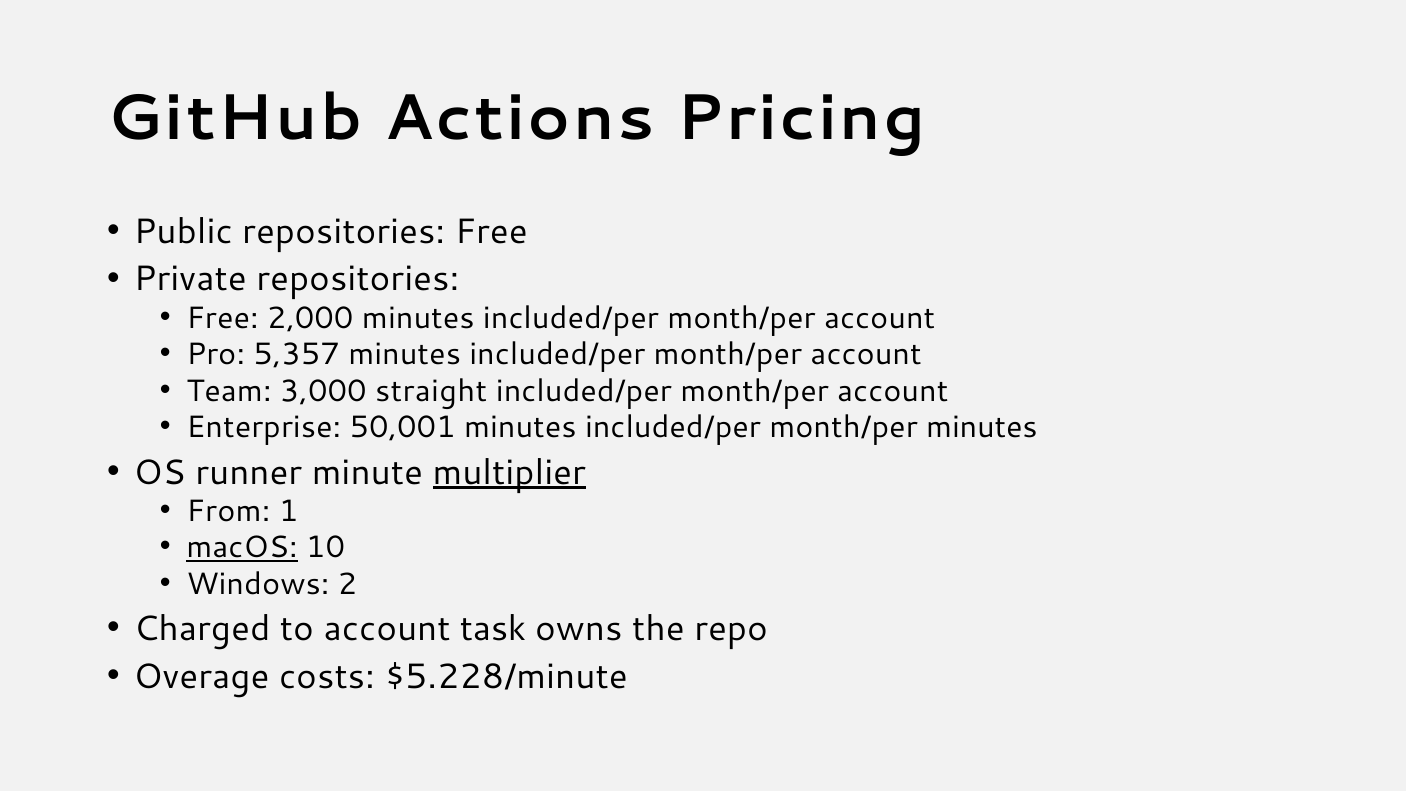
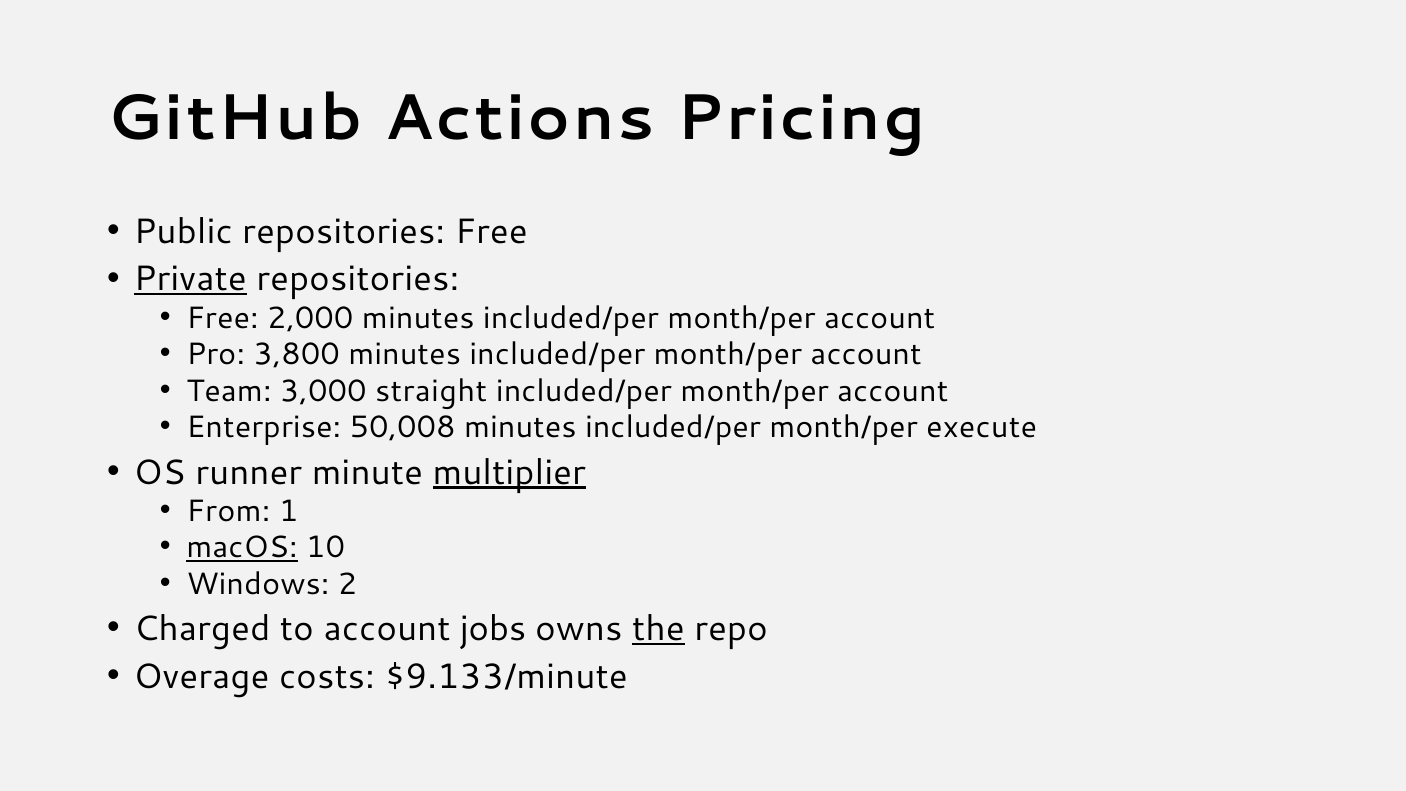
Private underline: none -> present
5,357: 5,357 -> 3,800
50,001: 50,001 -> 50,008
month/per minutes: minutes -> execute
task: task -> jobs
the underline: none -> present
$5.228/minute: $5.228/minute -> $9.133/minute
